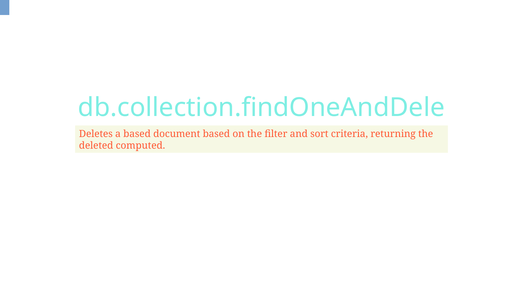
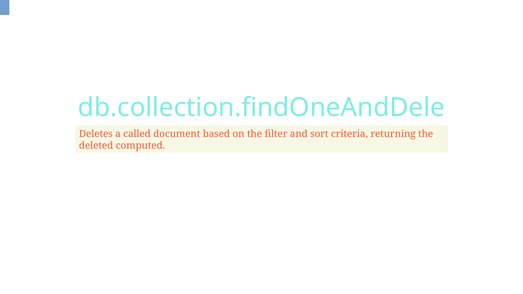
a based: based -> called
